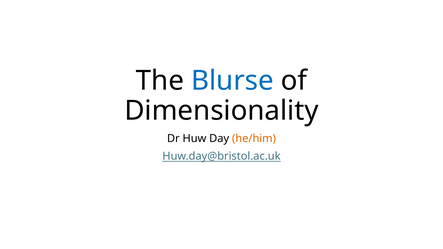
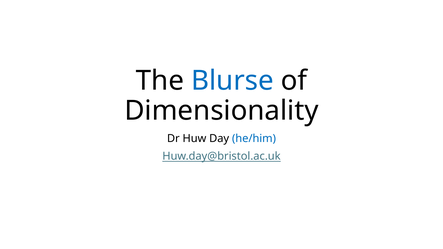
he/him colour: orange -> blue
